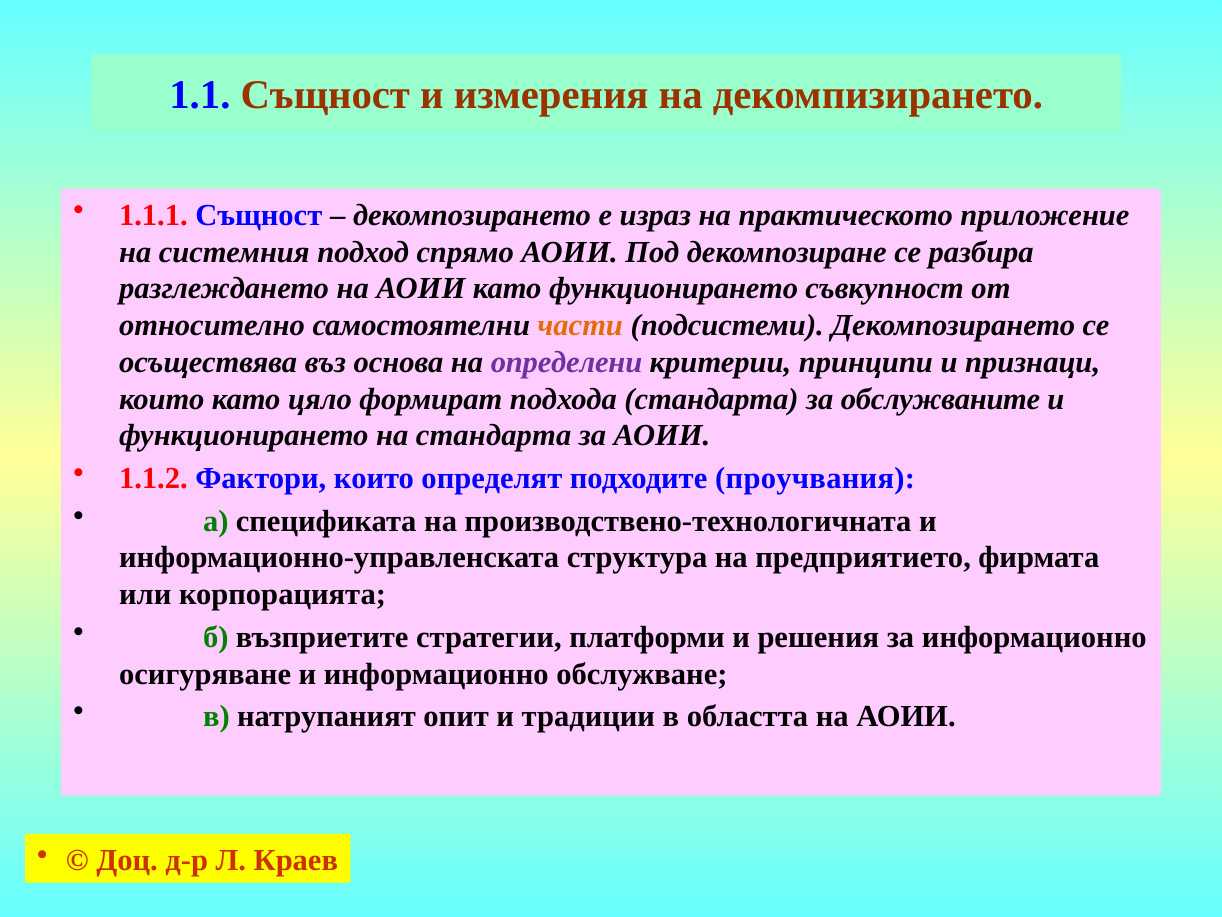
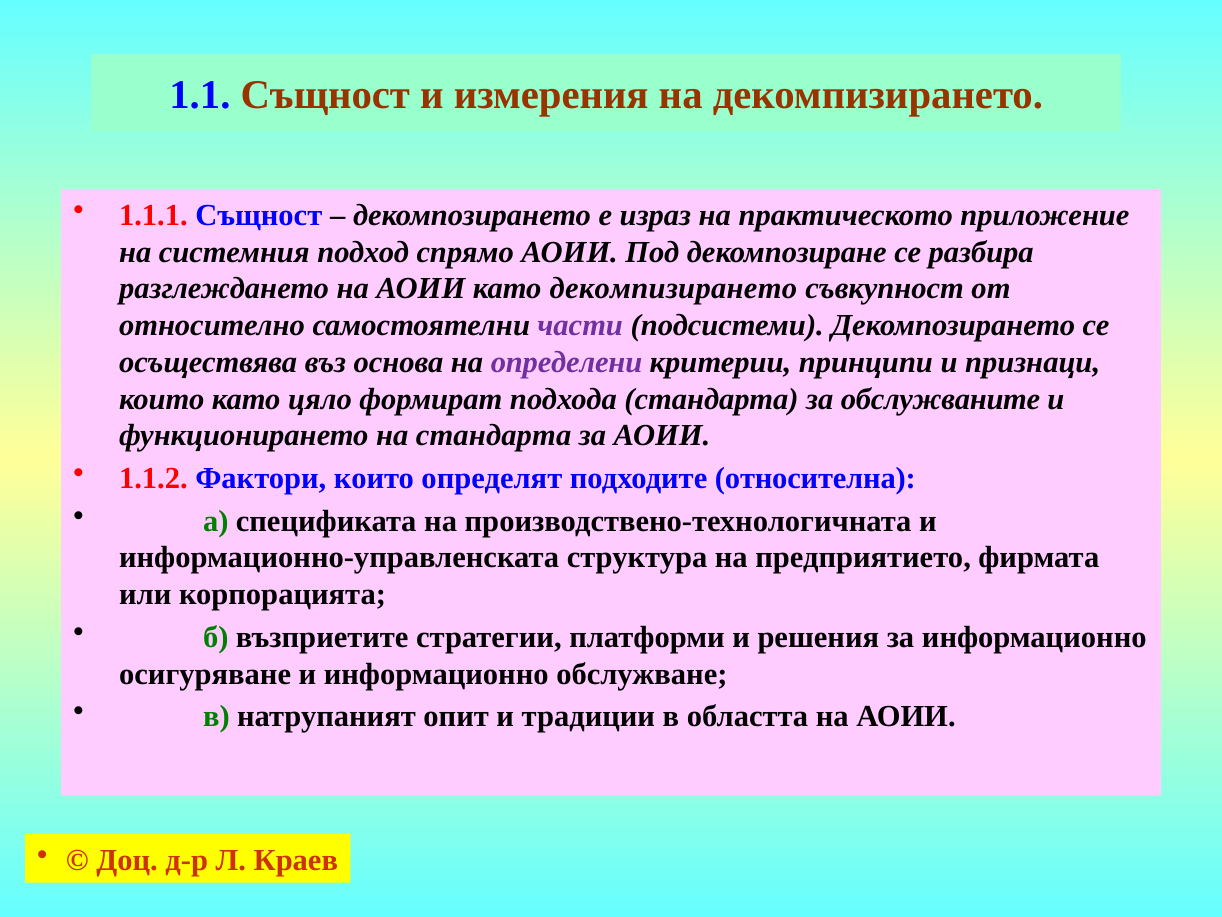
като функционирането: функционирането -> декомпизирането
части colour: orange -> purple
проучвания: проучвания -> относителна
